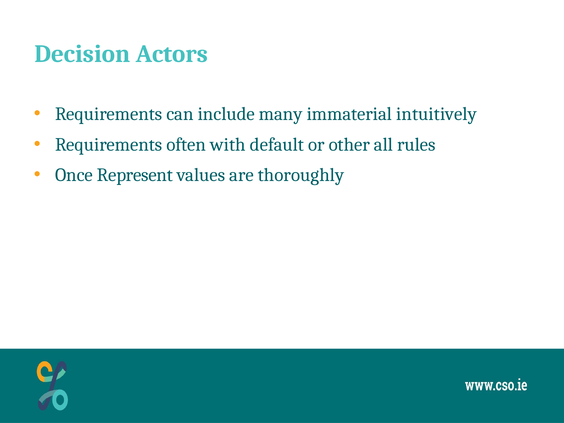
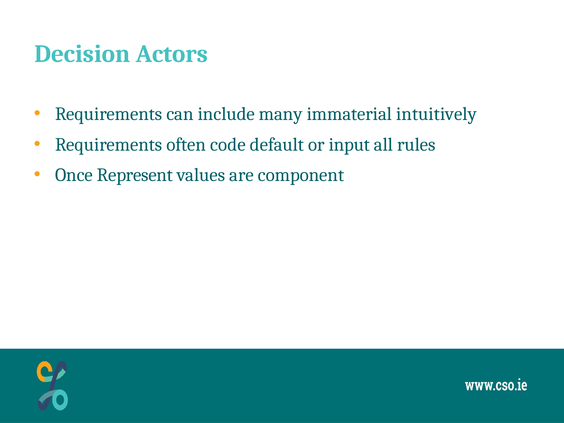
with: with -> code
other: other -> input
thoroughly: thoroughly -> component
